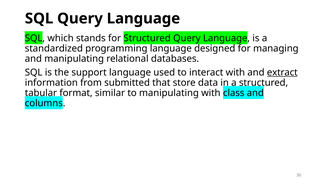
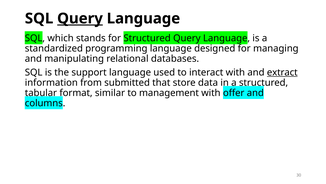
Query at (80, 18) underline: none -> present
to manipulating: manipulating -> management
class: class -> offer
